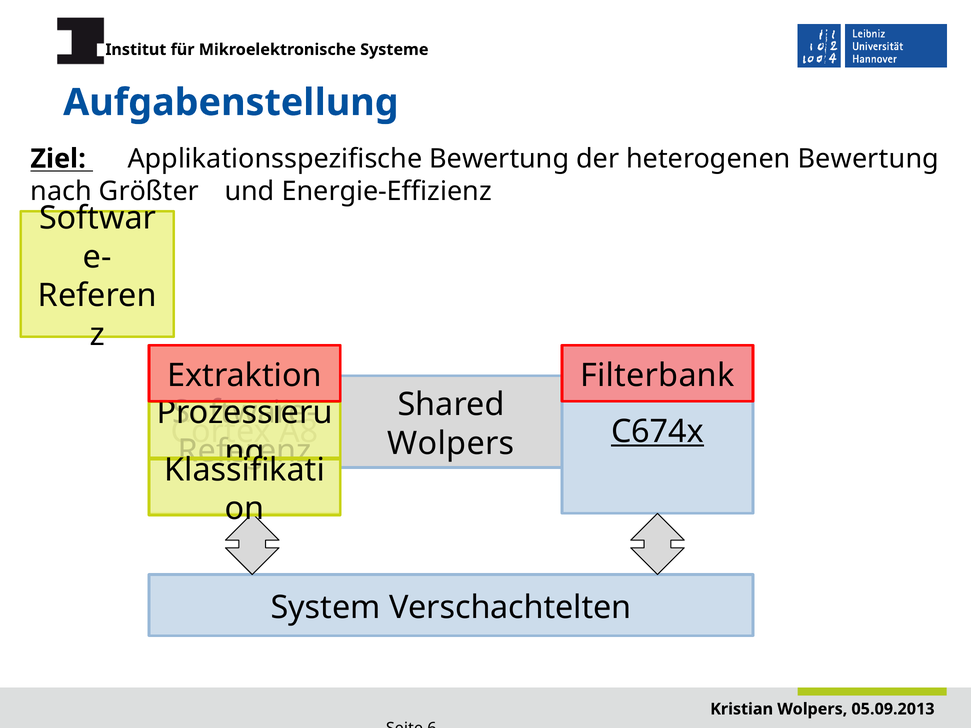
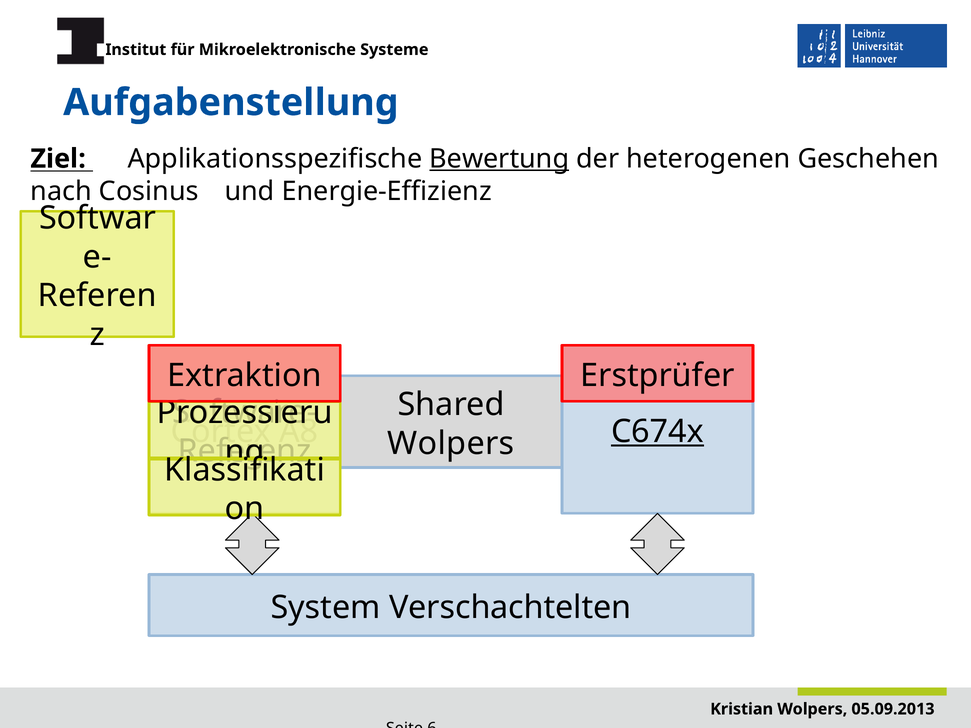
Bewertung at (499, 159) underline: none -> present
heterogenen Bewertung: Bewertung -> Geschehen
Größter: Größter -> Cosinus
Filterbank: Filterbank -> Erstprüfer
